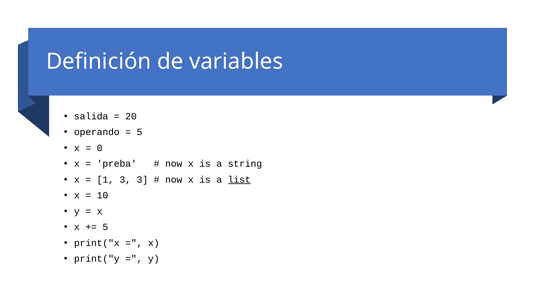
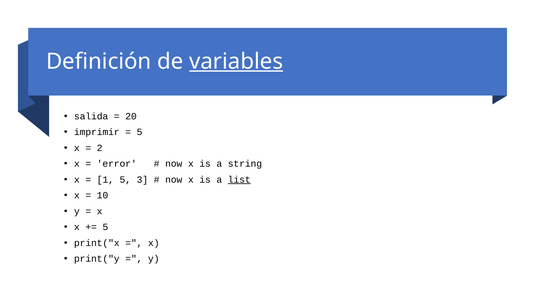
variables underline: none -> present
operando: operando -> imprimir
0: 0 -> 2
preba: preba -> error
1 3: 3 -> 5
